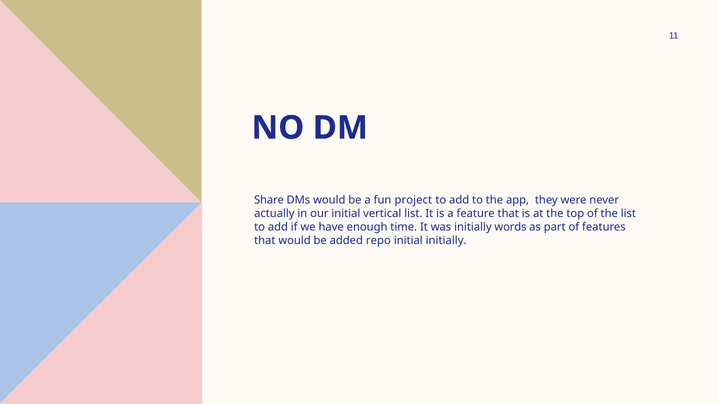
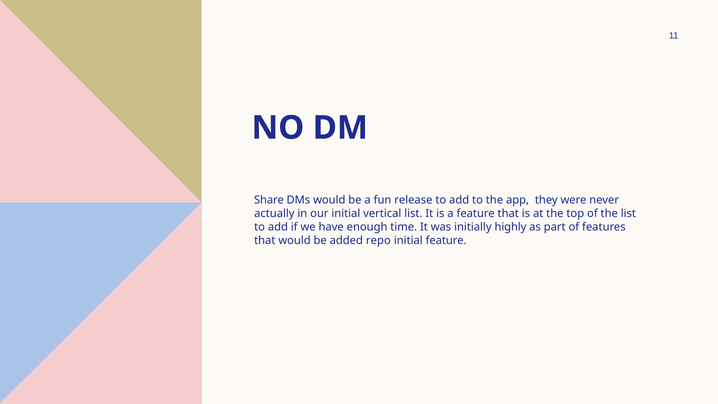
project: project -> release
words: words -> highly
initial initially: initially -> feature
